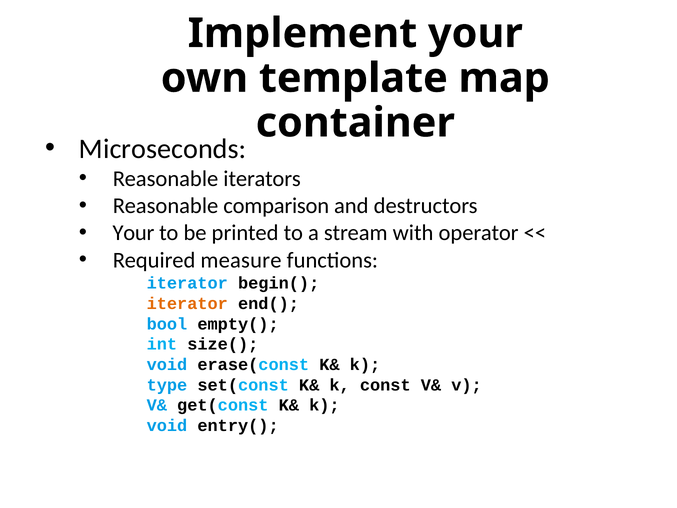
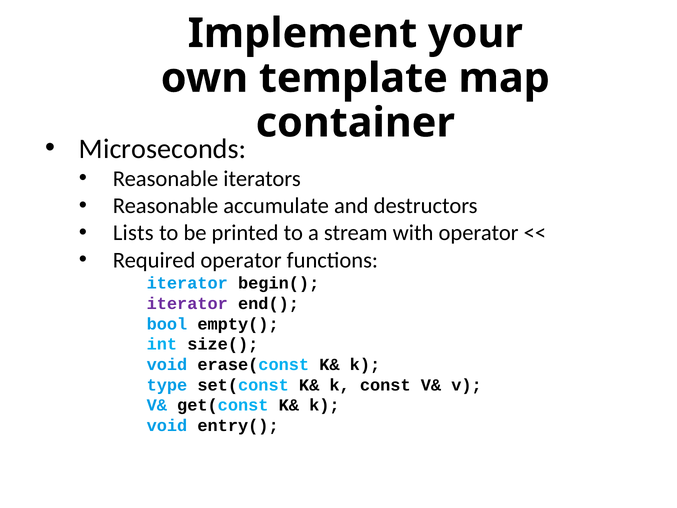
comparison: comparison -> accumulate
Your at (134, 233): Your -> Lists
Required measure: measure -> operator
iterator at (187, 304) colour: orange -> purple
